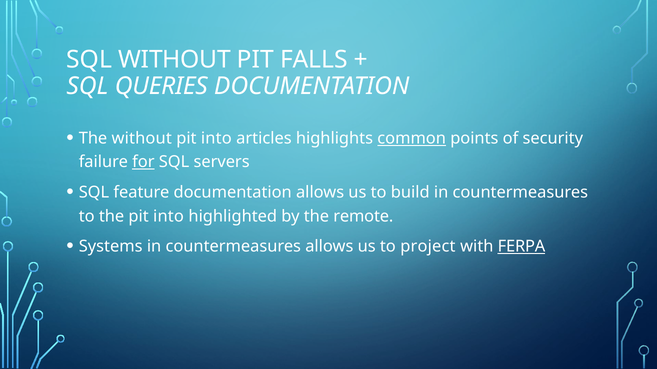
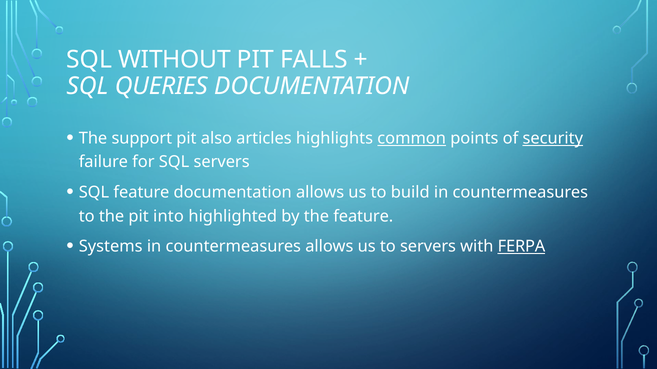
The without: without -> support
into at (216, 139): into -> also
security underline: none -> present
for underline: present -> none
the remote: remote -> feature
to project: project -> servers
